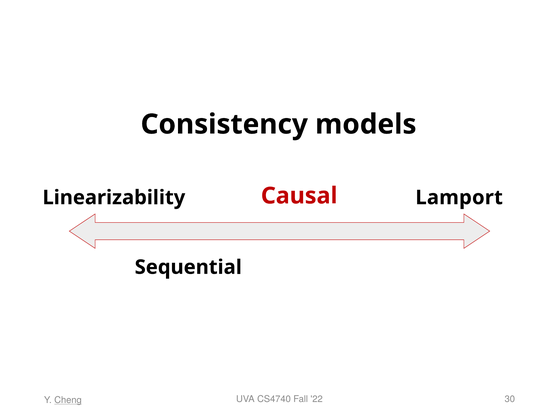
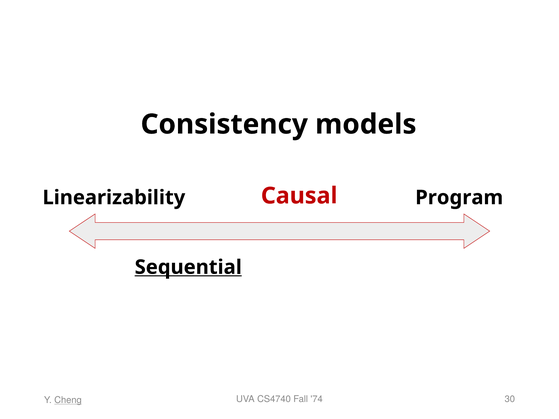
Lamport: Lamport -> Program
Sequential underline: none -> present
22: 22 -> 74
